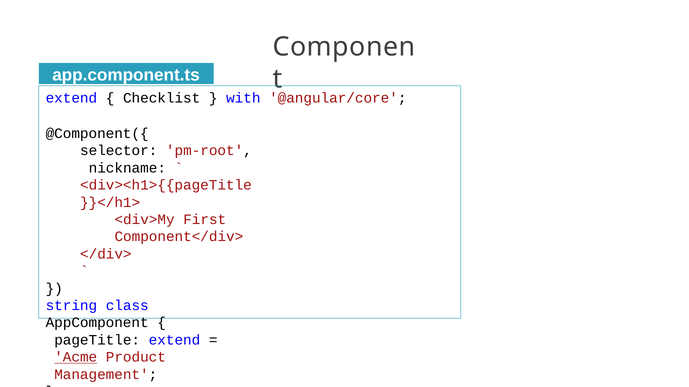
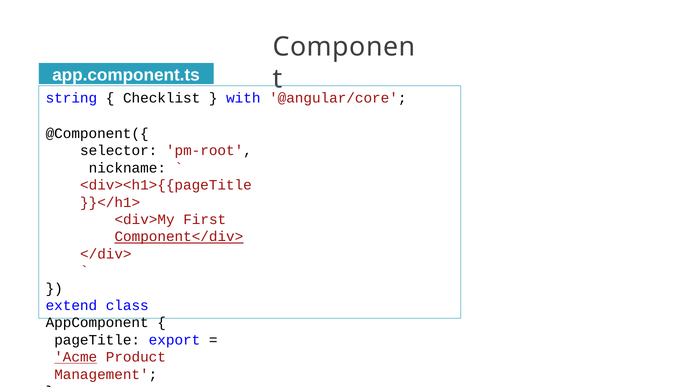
extend at (71, 98): extend -> string
Component</div> underline: none -> present
string: string -> extend
pageTitle extend: extend -> export
